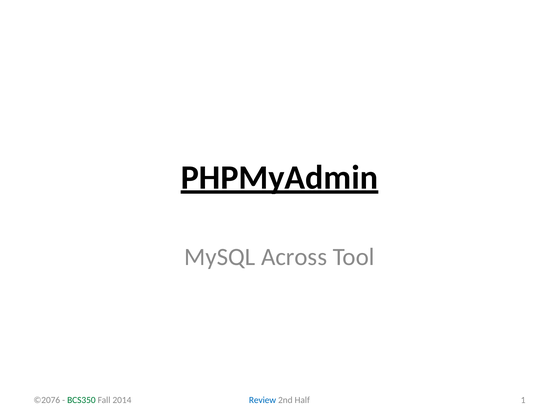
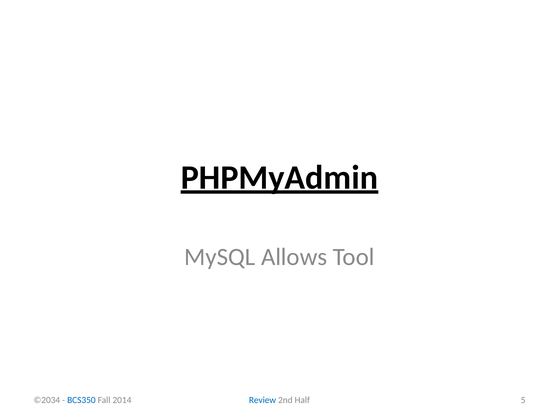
Across: Across -> Allows
1: 1 -> 5
©2076: ©2076 -> ©2034
BCS350 colour: green -> blue
